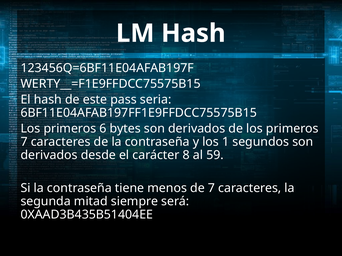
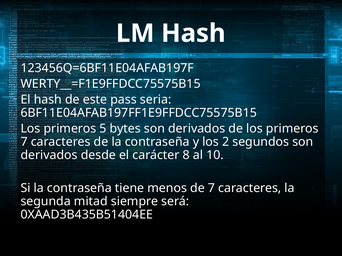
6: 6 -> 5
1: 1 -> 2
59: 59 -> 10
